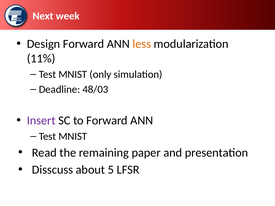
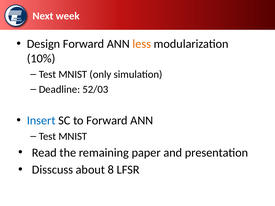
11%: 11% -> 10%
48/03: 48/03 -> 52/03
Insert colour: purple -> blue
5: 5 -> 8
